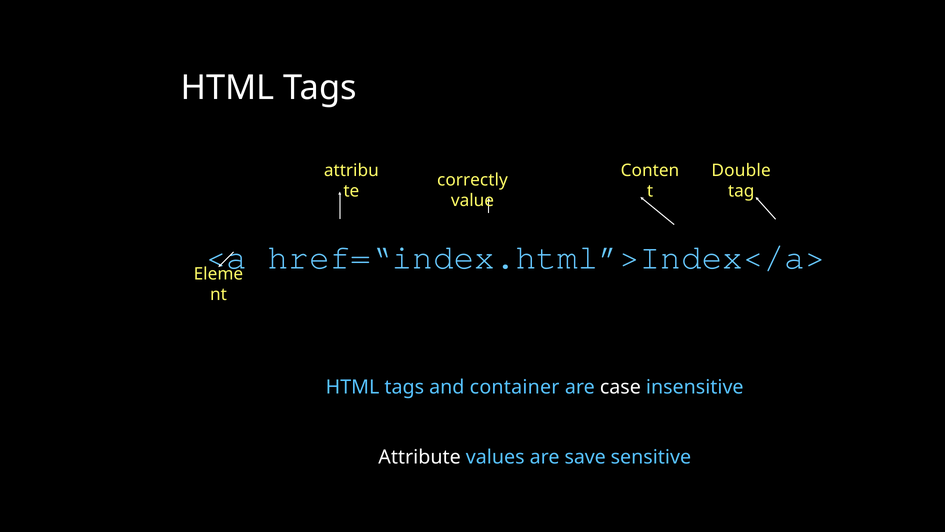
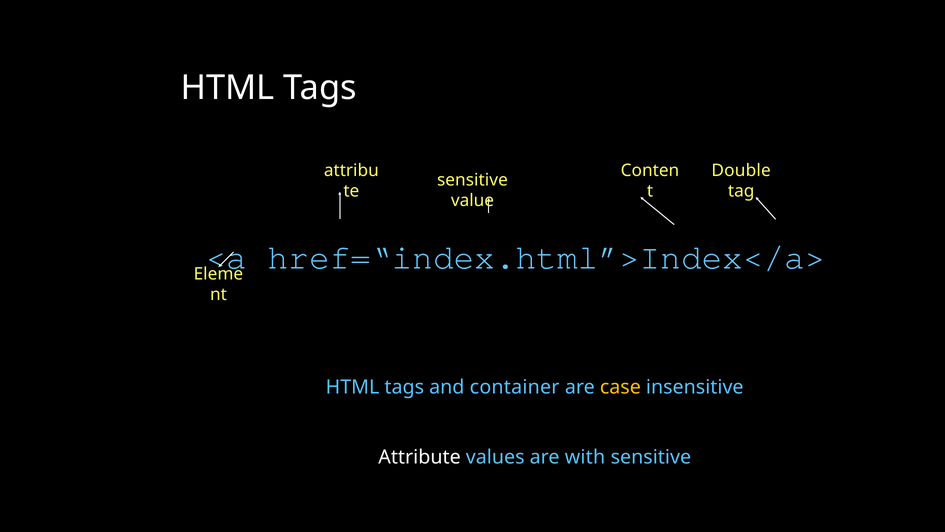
correctly at (472, 180): correctly -> sensitive
case colour: white -> yellow
save: save -> with
